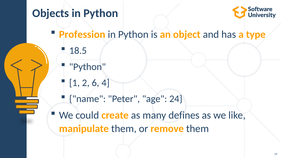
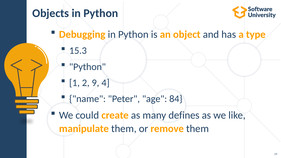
Profession: Profession -> Debugging
18.5: 18.5 -> 15.3
6: 6 -> 9
24: 24 -> 84
